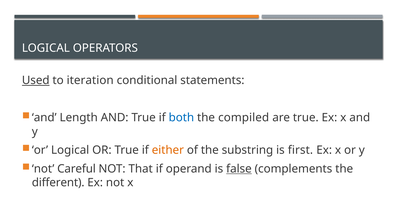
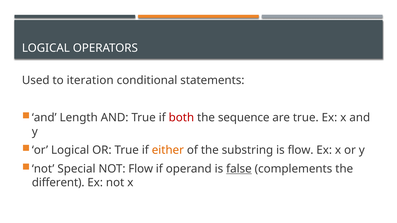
Used underline: present -> none
both colour: blue -> red
compiled: compiled -> sequence
is first: first -> flow
Careful: Careful -> Special
NOT That: That -> Flow
